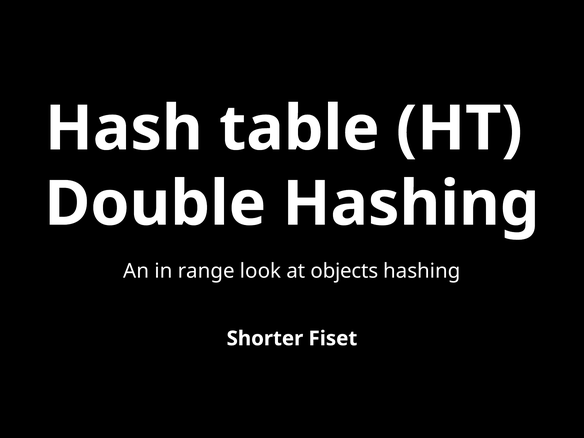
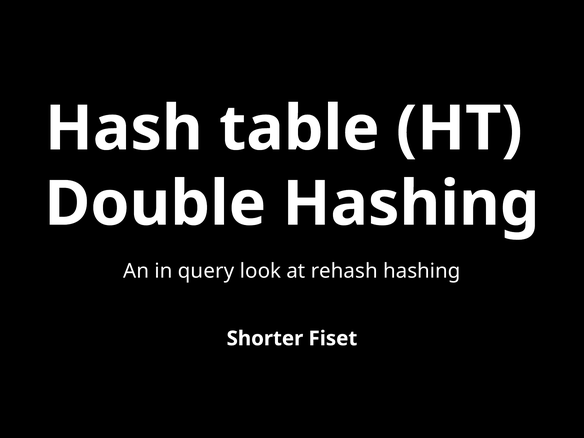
range: range -> query
objects: objects -> rehash
